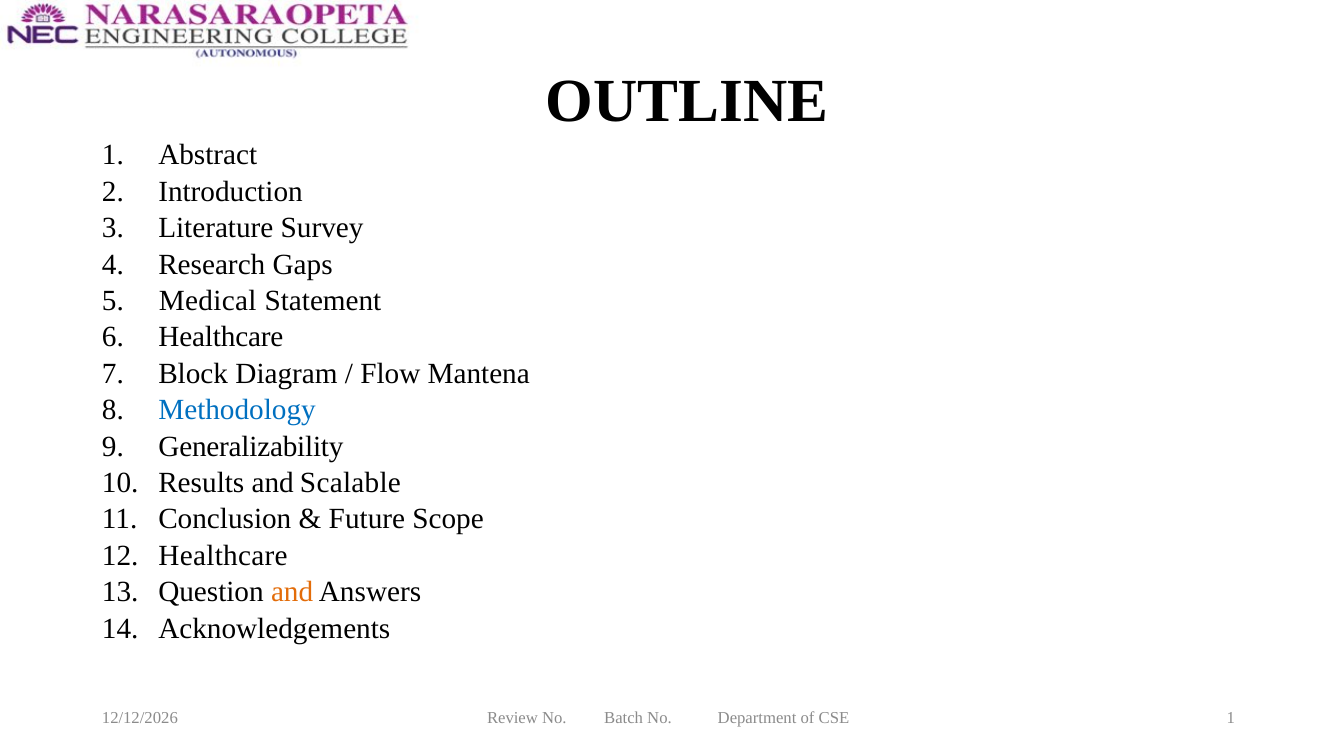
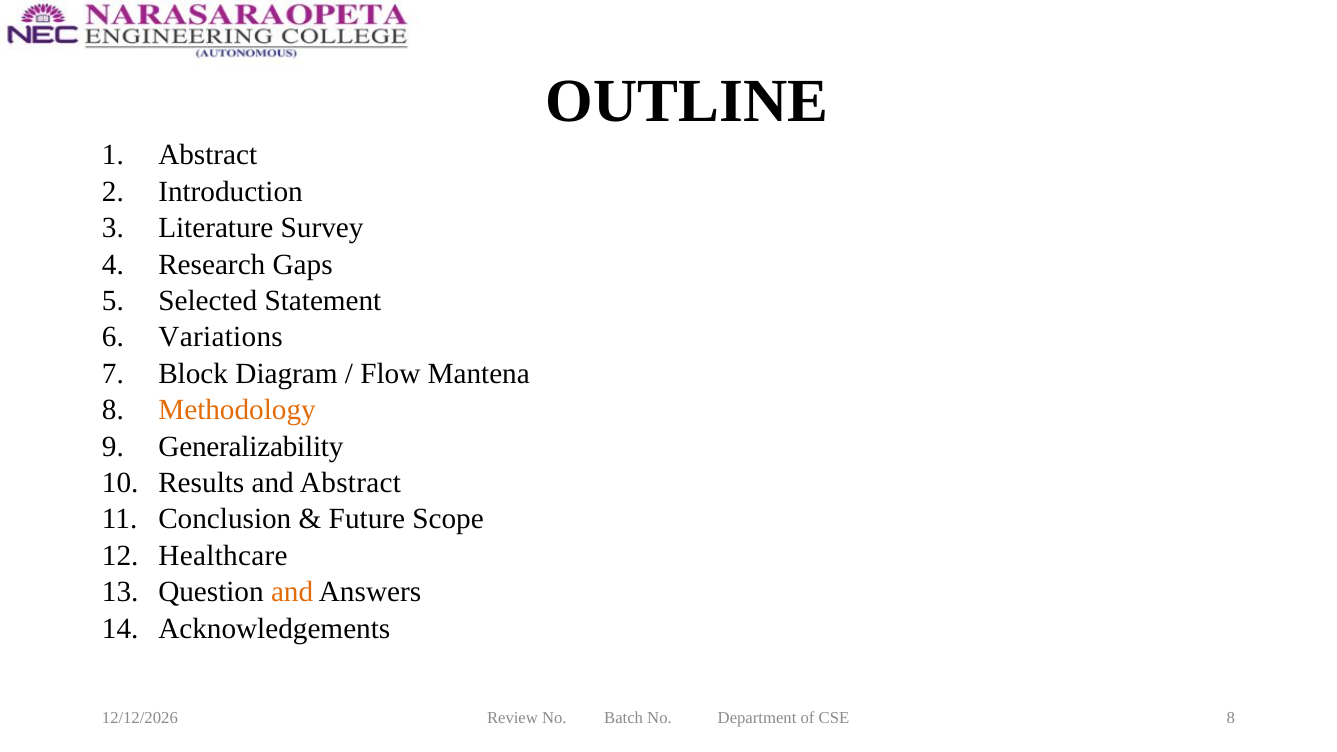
Medical: Medical -> Selected
Healthcare at (221, 337): Healthcare -> Variations
Methodology colour: blue -> orange
and Scalable: Scalable -> Abstract
CSE 1: 1 -> 8
